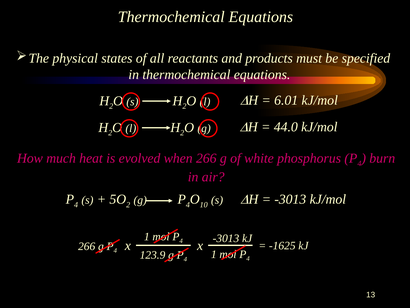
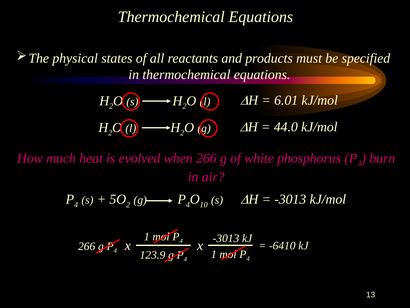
-1625: -1625 -> -6410
